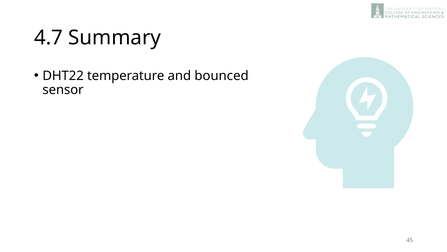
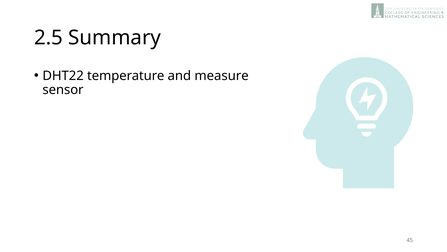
4.7: 4.7 -> 2.5
bounced: bounced -> measure
